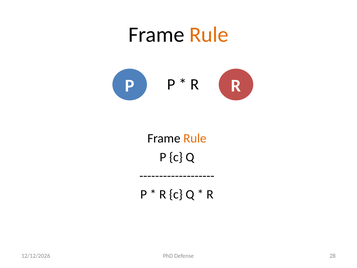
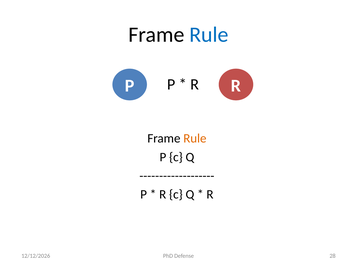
Rule at (209, 35) colour: orange -> blue
